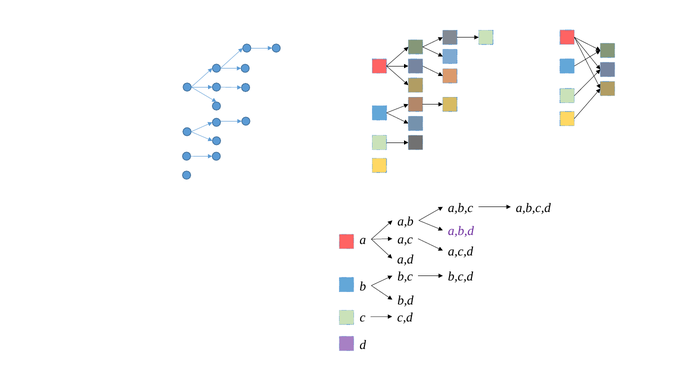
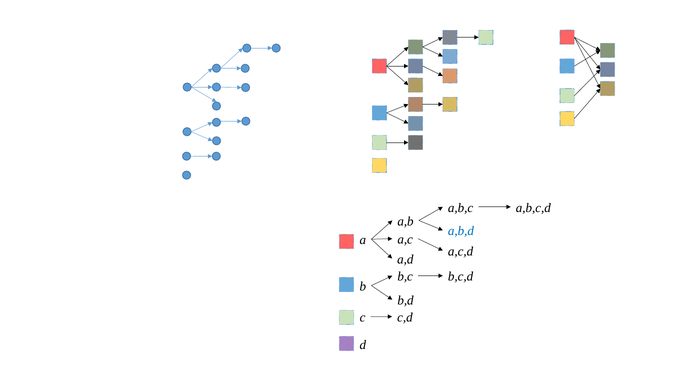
a,b,d colour: purple -> blue
